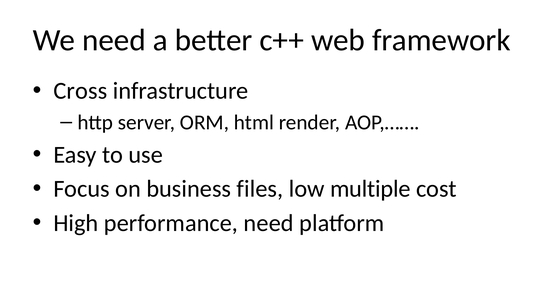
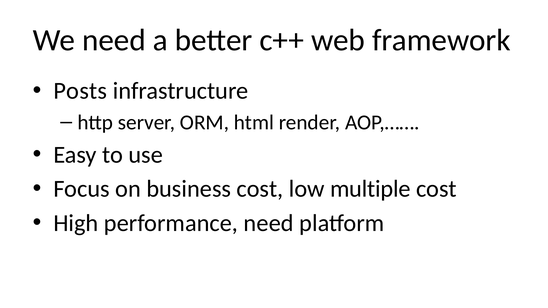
Cross: Cross -> Posts
business files: files -> cost
